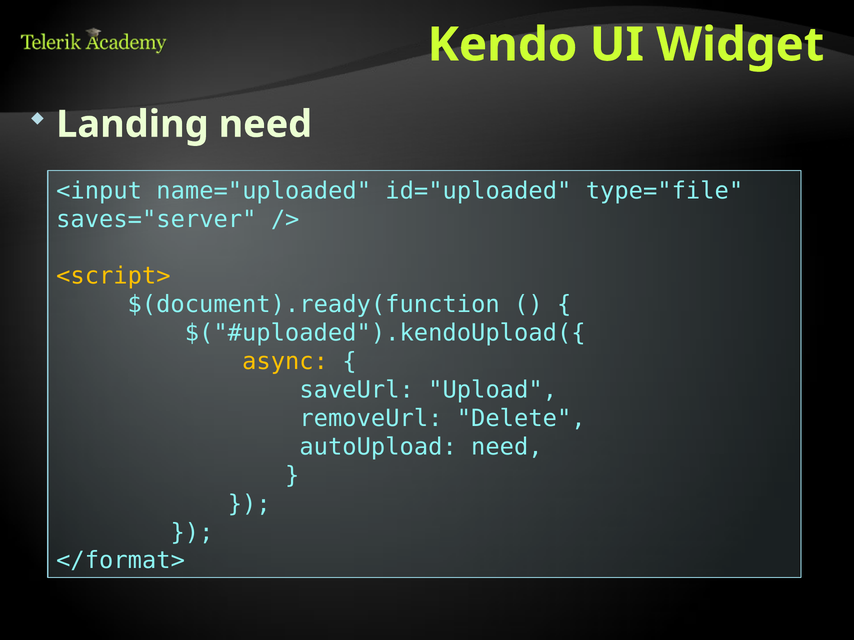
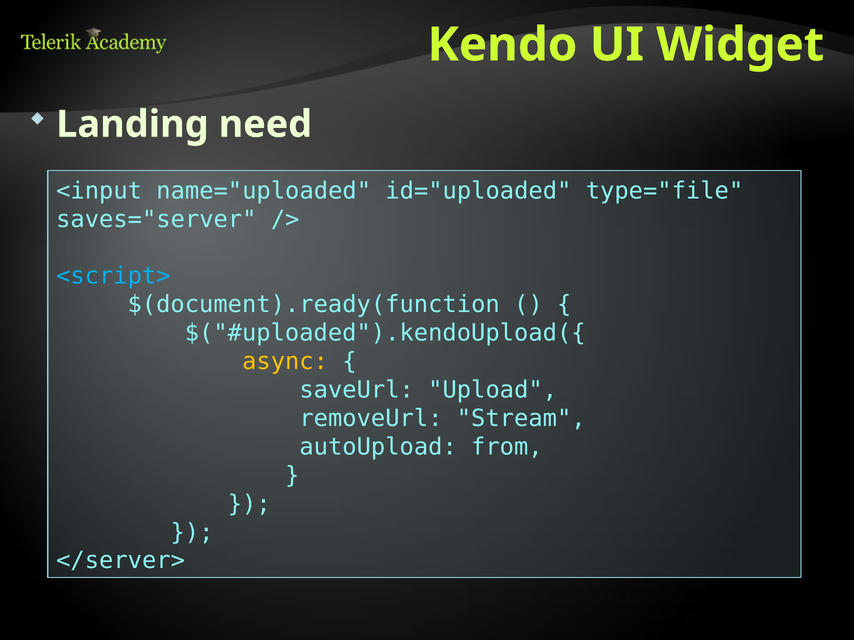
<script> colour: yellow -> light blue
Delete: Delete -> Stream
autoUpload need: need -> from
</format>: </format> -> </server>
